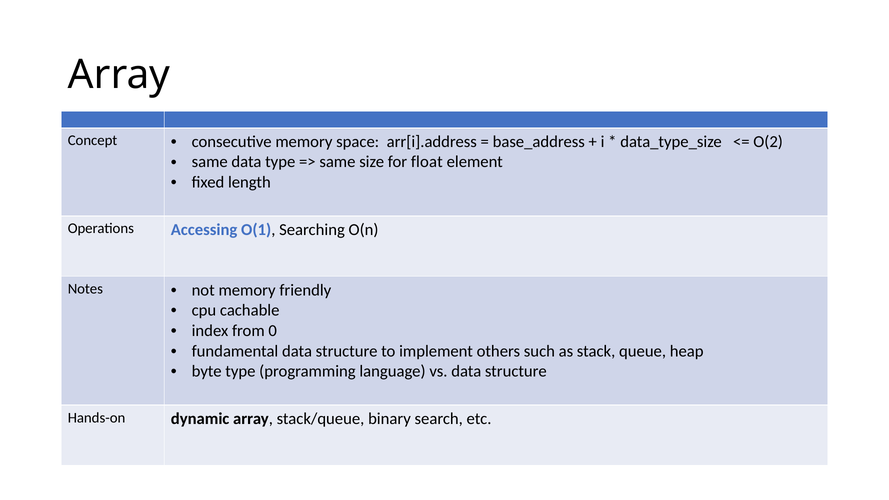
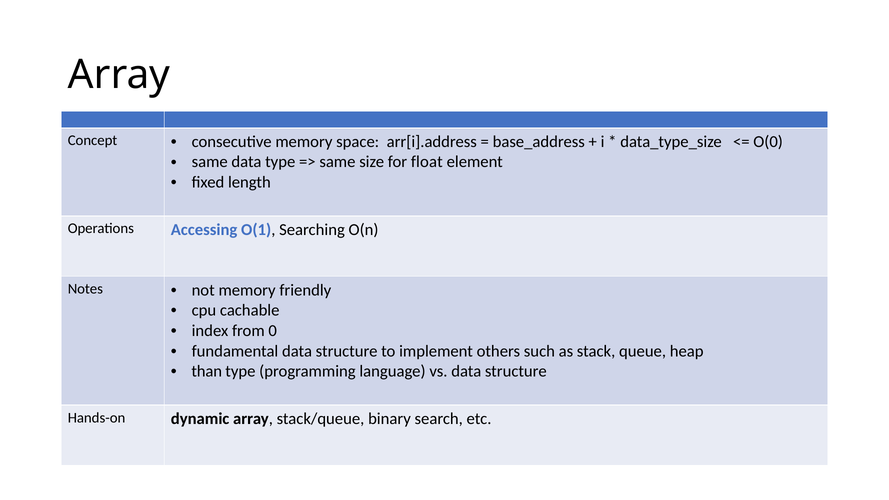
O(2: O(2 -> O(0
byte: byte -> than
